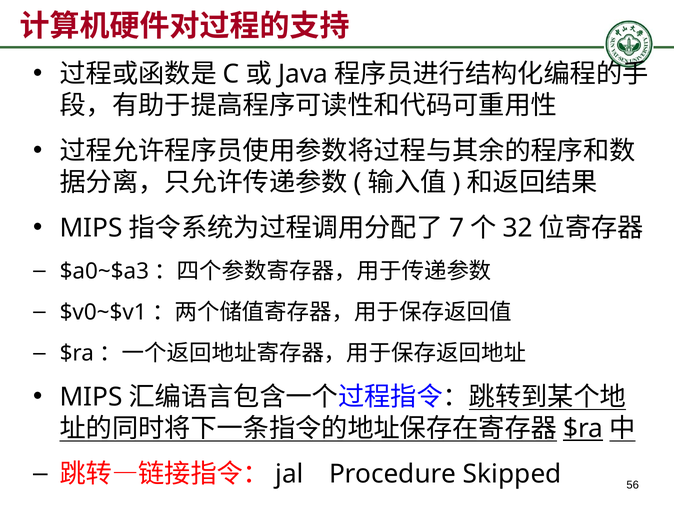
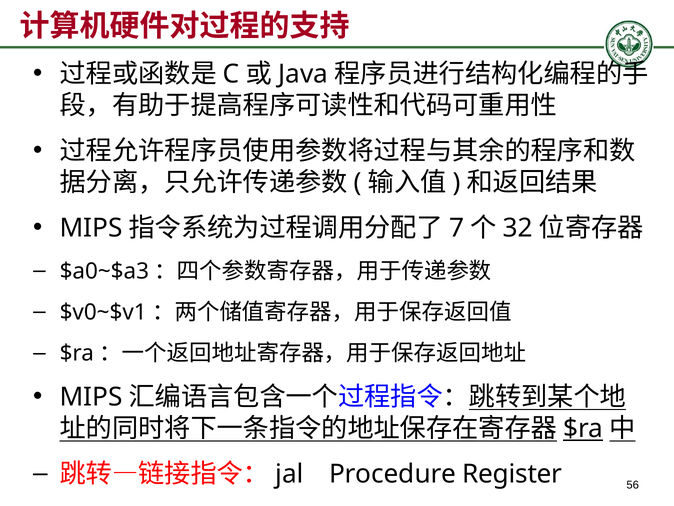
Skipped: Skipped -> Register
